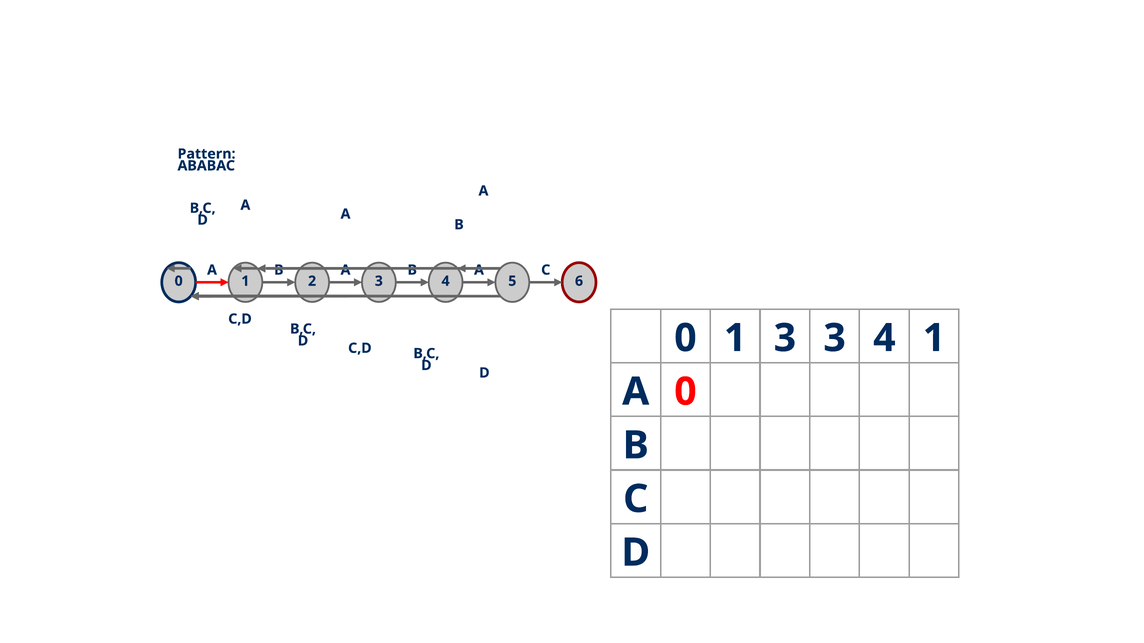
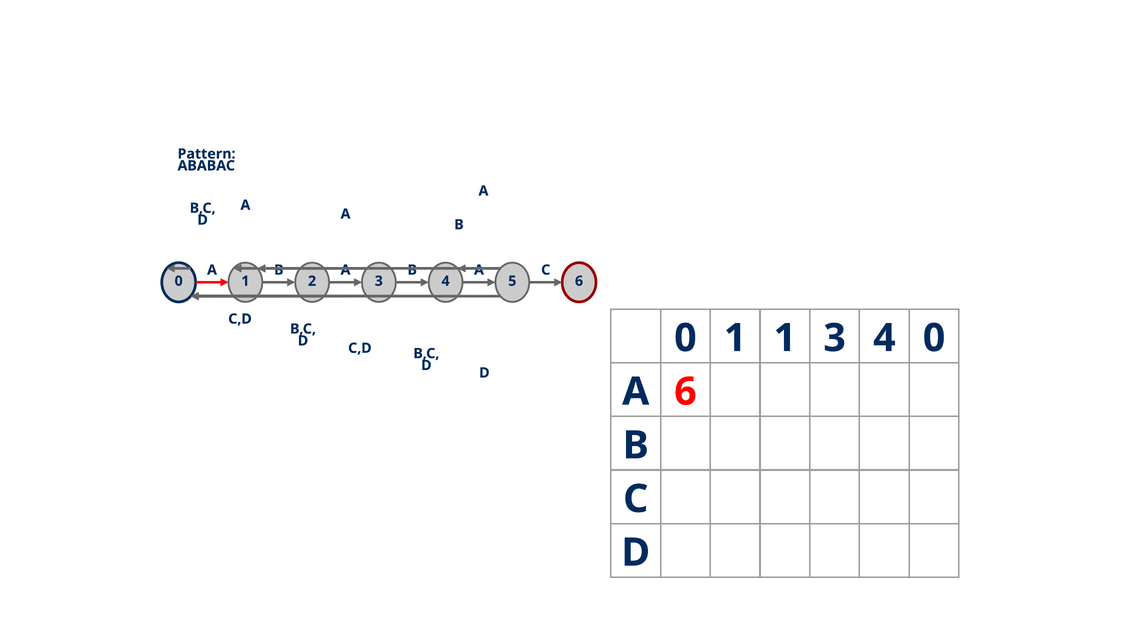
1 3: 3 -> 1
4 1: 1 -> 0
A 0: 0 -> 6
